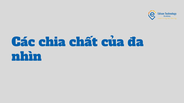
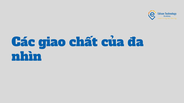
chia: chia -> giao
